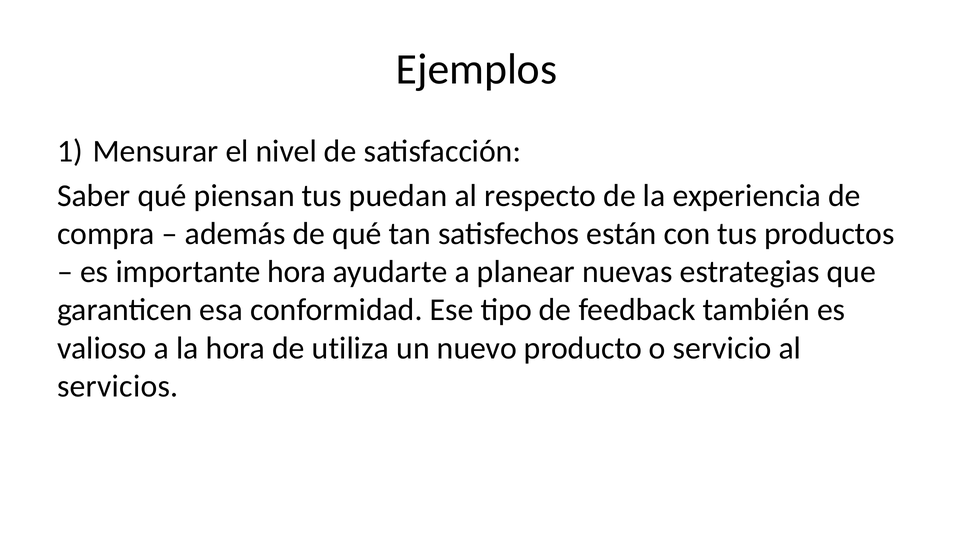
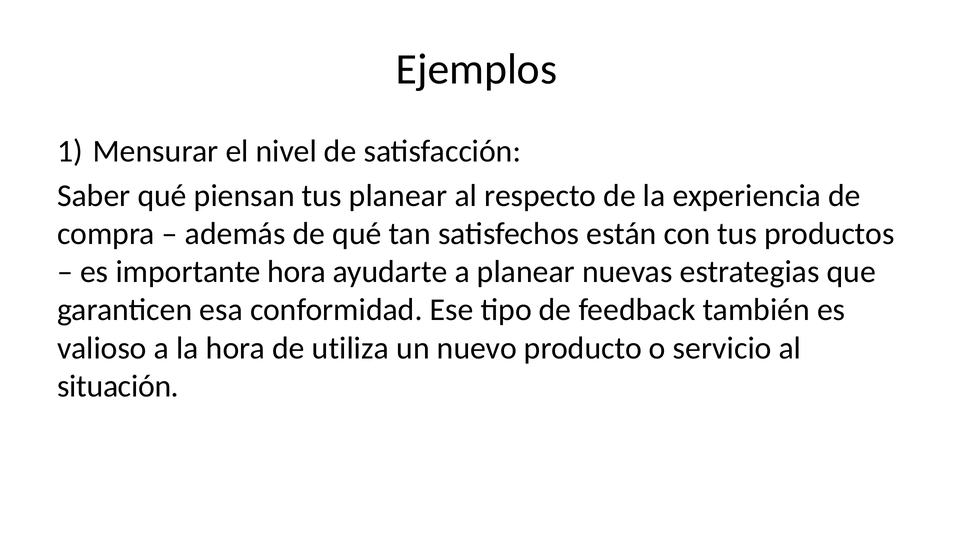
tus puedan: puedan -> planear
servicios: servicios -> situación
